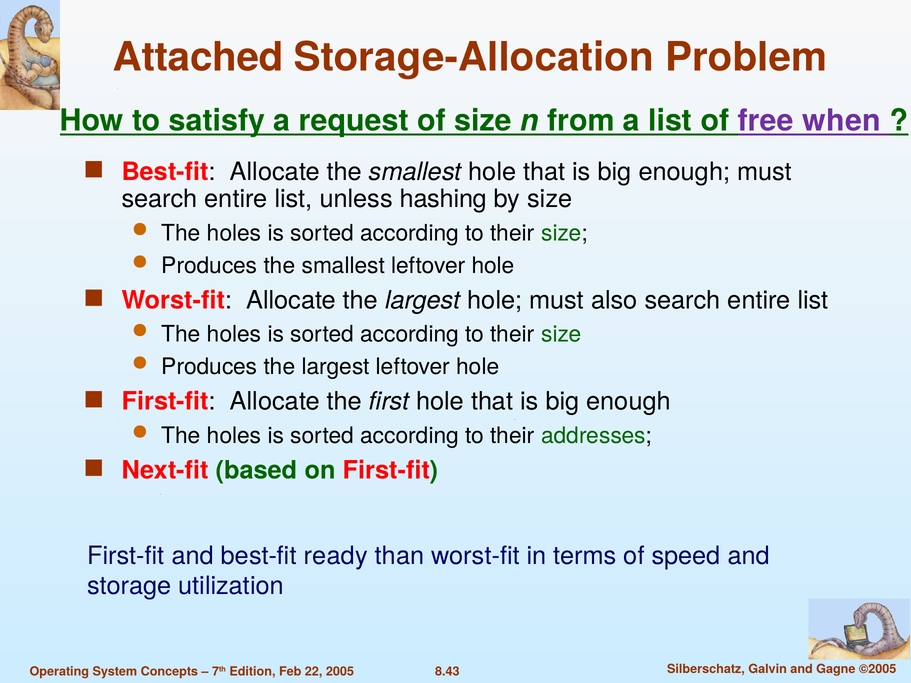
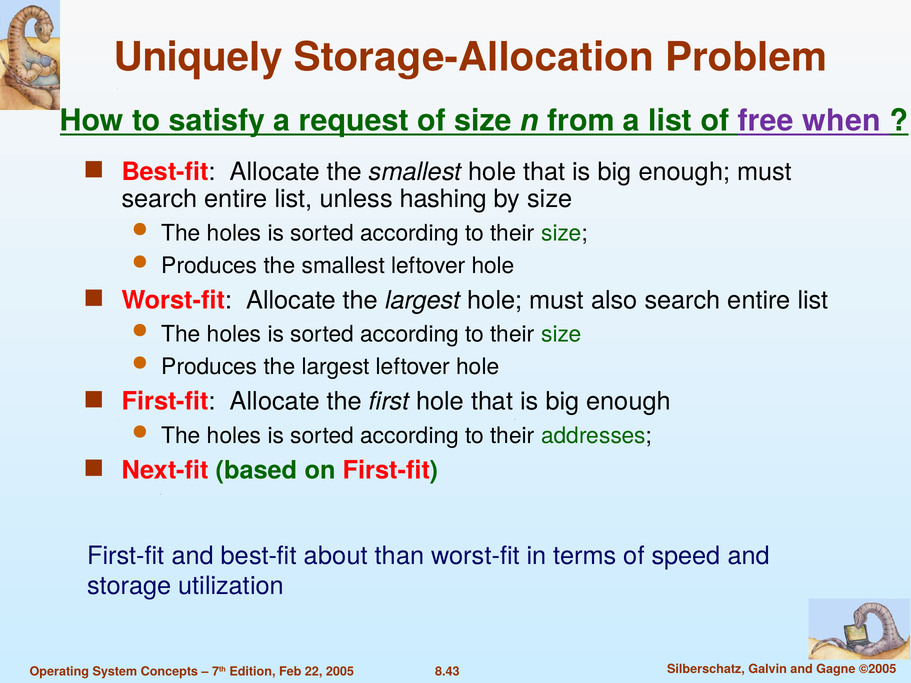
Attached: Attached -> Uniquely
ready: ready -> about
